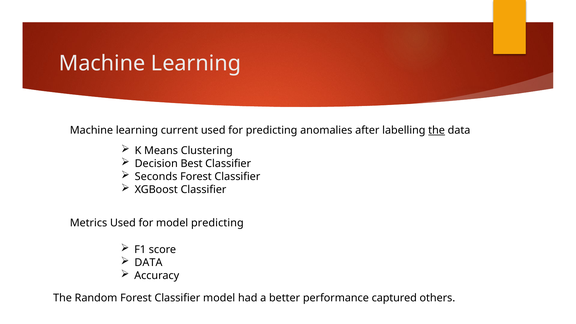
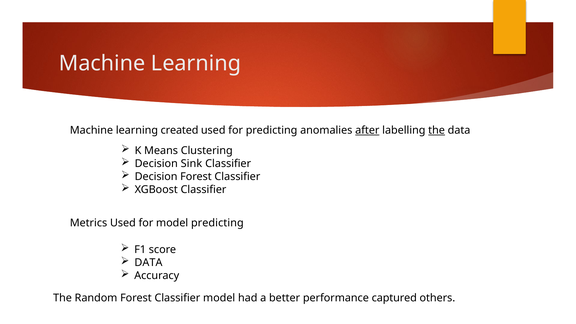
current: current -> created
after underline: none -> present
Best: Best -> Sink
Seconds at (156, 177): Seconds -> Decision
